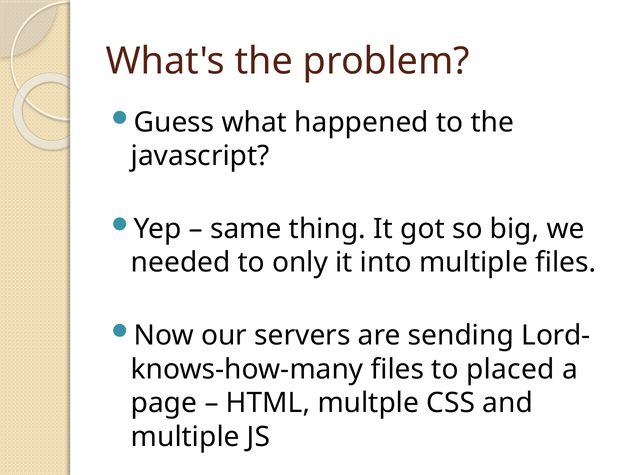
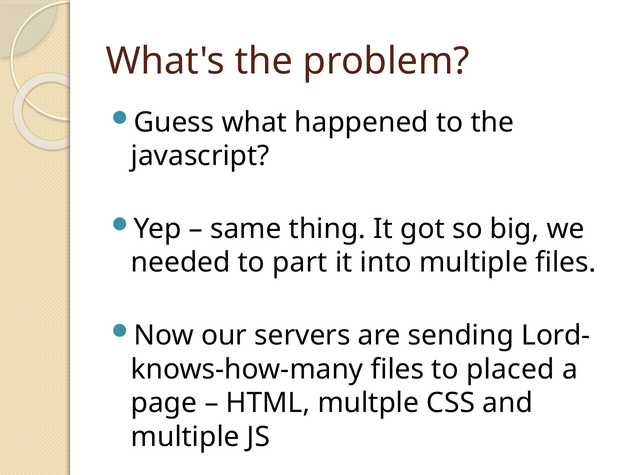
only: only -> part
